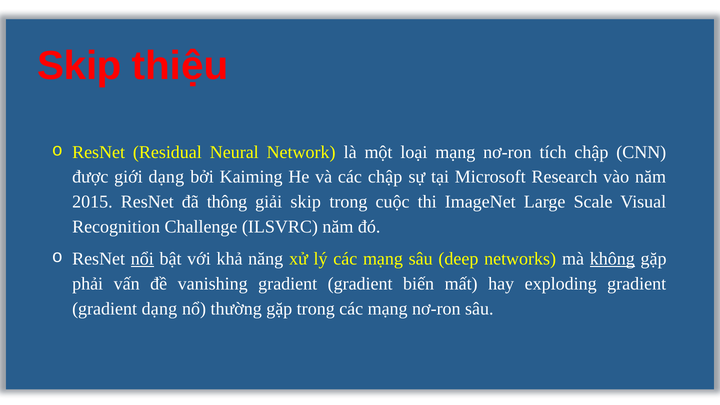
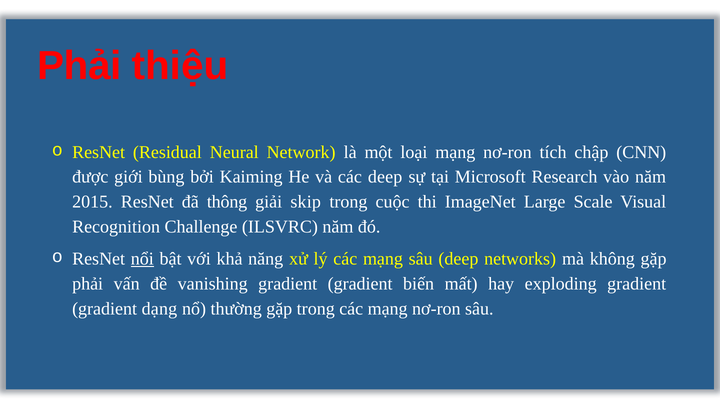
Skip at (79, 66): Skip -> Phải
giới dạng: dạng -> bùng
các chập: chập -> deep
không underline: present -> none
